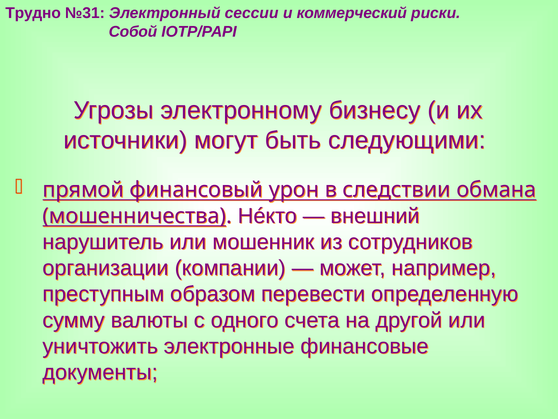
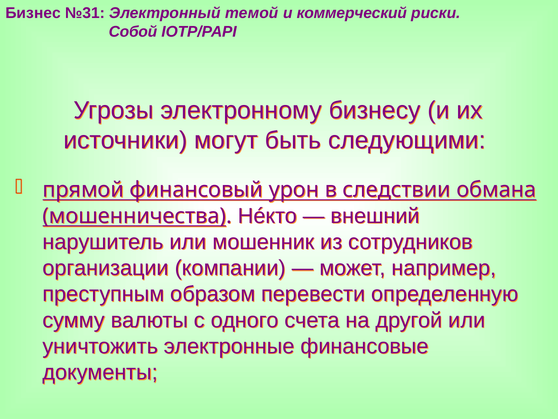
Трудно: Трудно -> Бизнес
сессии: сессии -> темой
